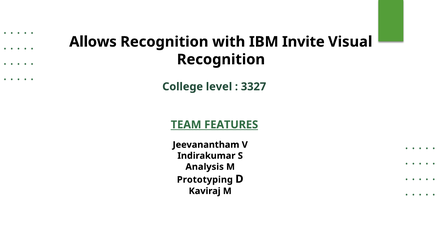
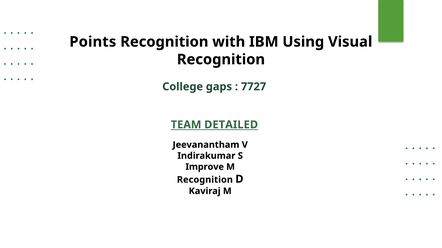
Allows: Allows -> Points
Invite: Invite -> Using
level: level -> gaps
3327: 3327 -> 7727
FEATURES: FEATURES -> DETAILED
Analysis: Analysis -> Improve
Prototyping at (205, 180): Prototyping -> Recognition
